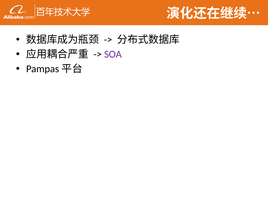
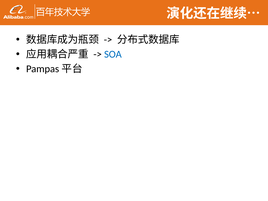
SOA colour: purple -> blue
